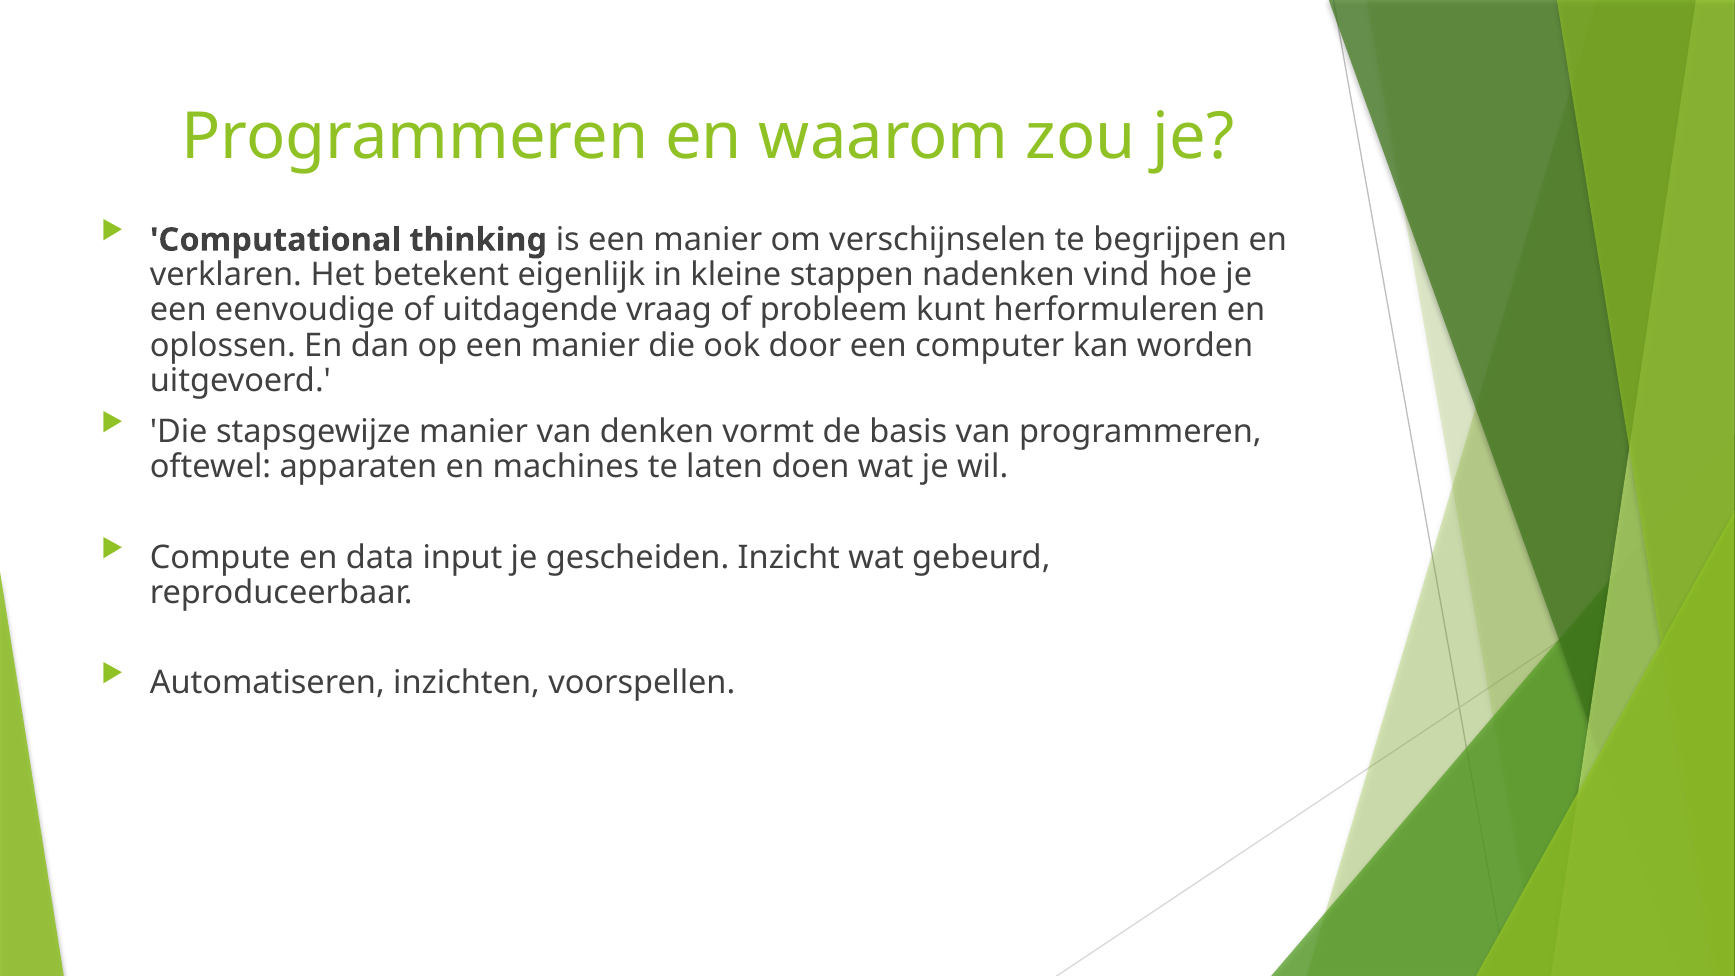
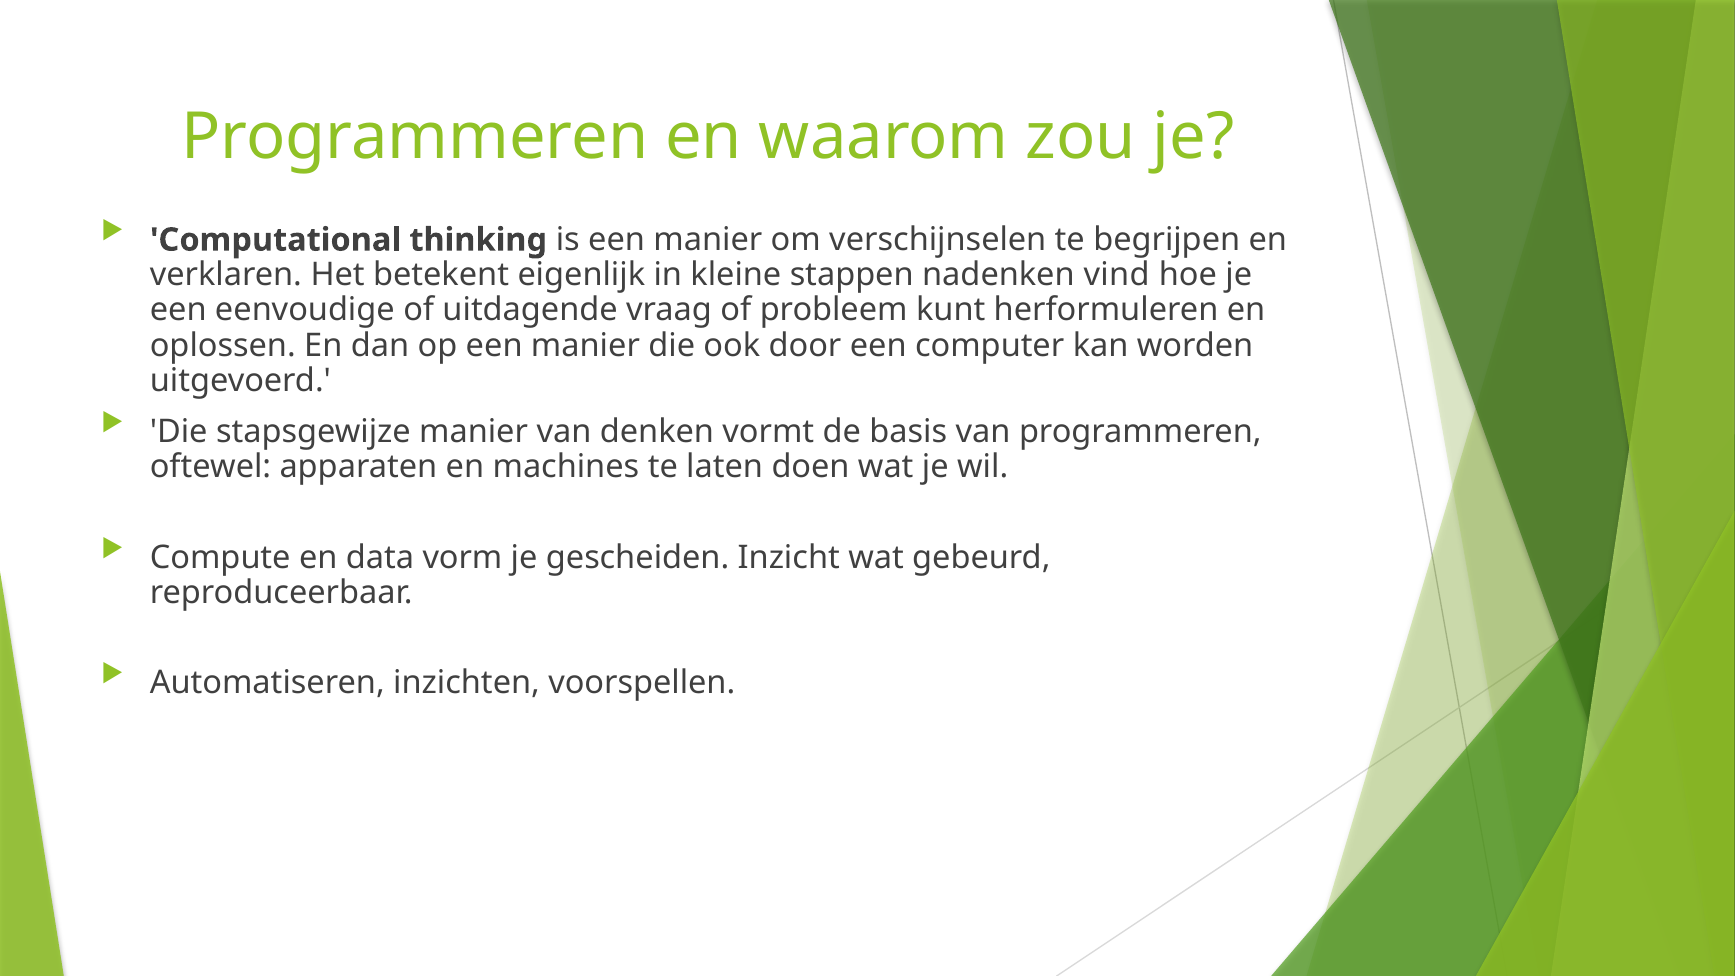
input: input -> vorm
